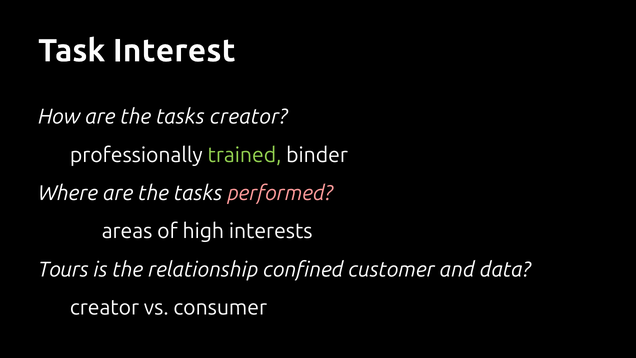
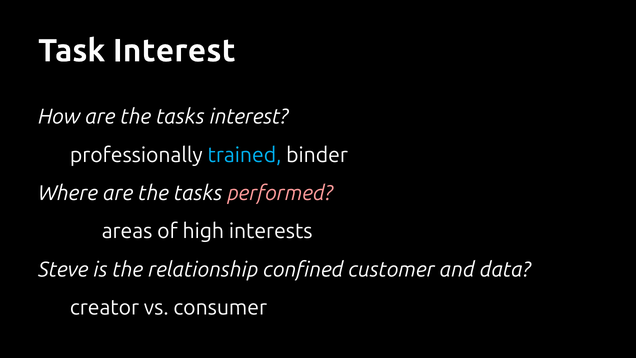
tasks creator: creator -> interest
trained colour: light green -> light blue
Tours: Tours -> Steve
